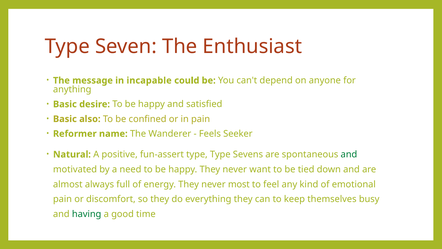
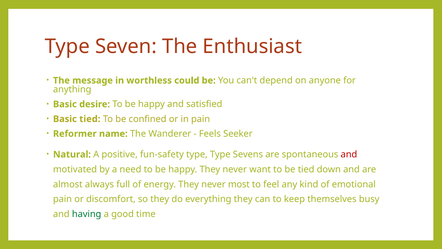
incapable: incapable -> worthless
Basic also: also -> tied
fun-assert: fun-assert -> fun-safety
and at (349, 154) colour: green -> red
